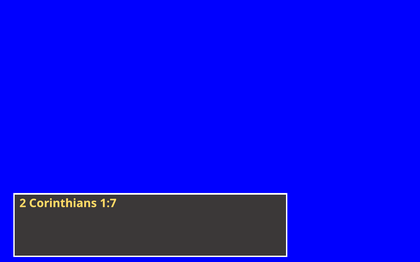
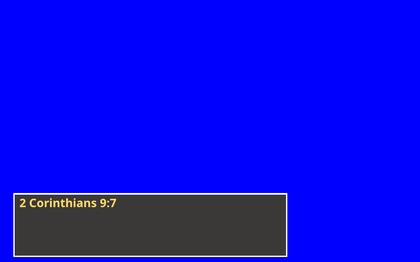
1:7: 1:7 -> 9:7
